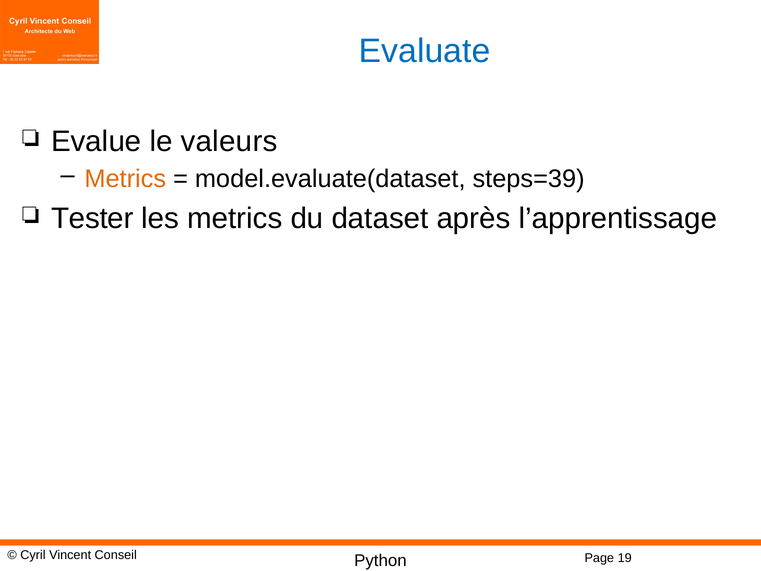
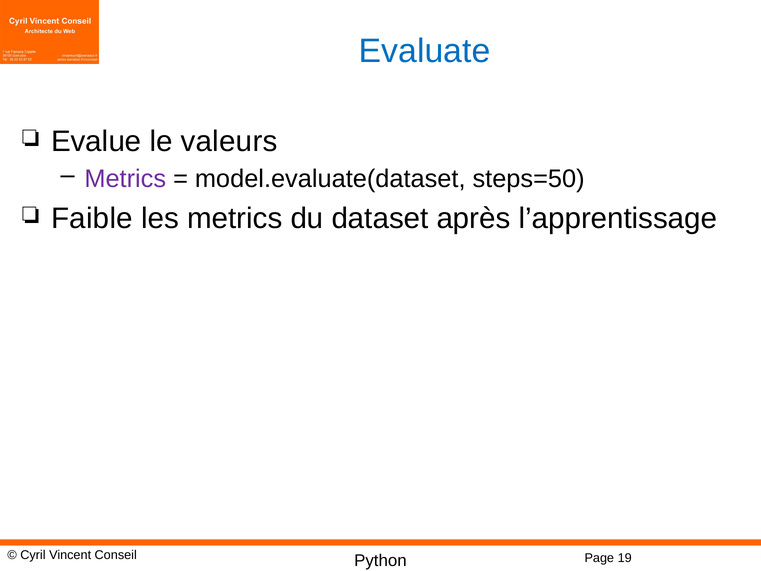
Metrics at (125, 179) colour: orange -> purple
steps=39: steps=39 -> steps=50
Tester: Tester -> Faible
